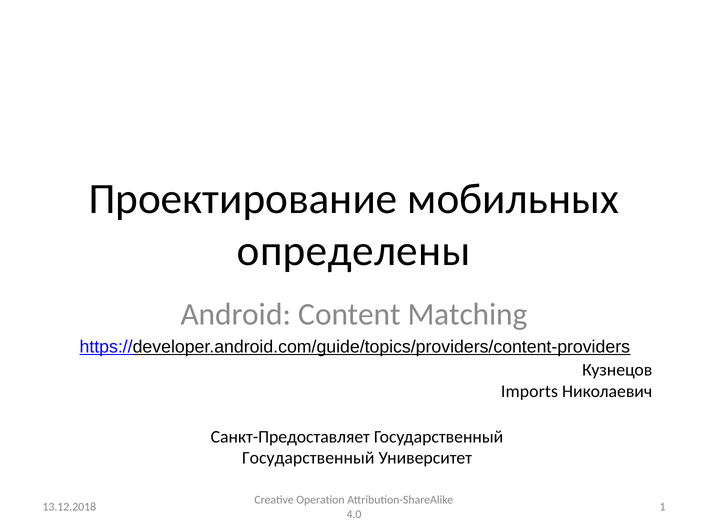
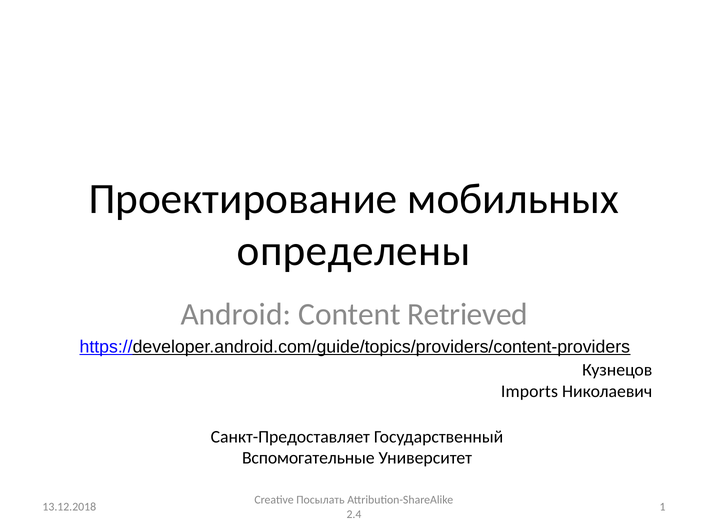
Matching: Matching -> Retrieved
Государственный at (308, 458): Государственный -> Вспомогательные
Operation: Operation -> Посылать
4.0: 4.0 -> 2.4
